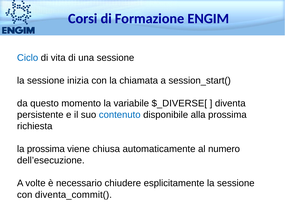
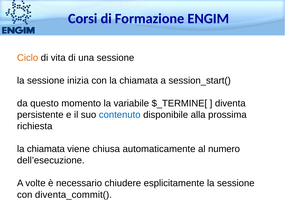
Ciclo colour: blue -> orange
$_DIVERSE[: $_DIVERSE[ -> $_TERMINE[
prossima at (46, 149): prossima -> chiamata
